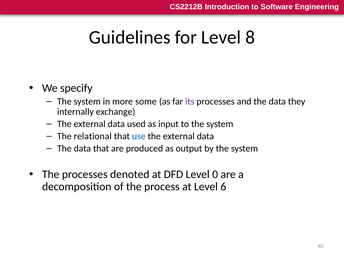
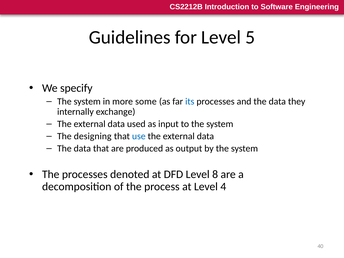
8: 8 -> 5
its colour: purple -> blue
relational: relational -> designing
0: 0 -> 8
6: 6 -> 4
